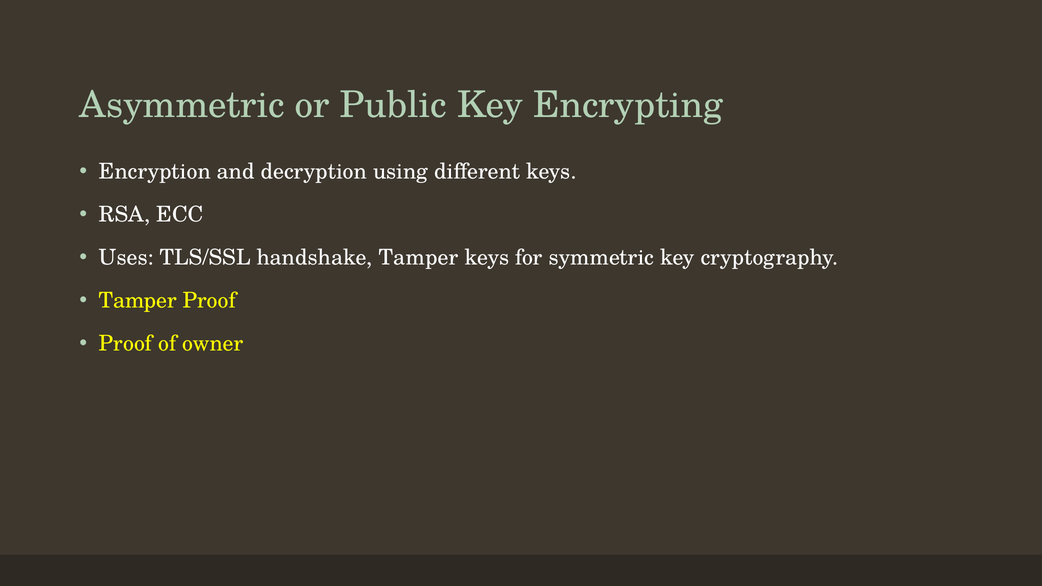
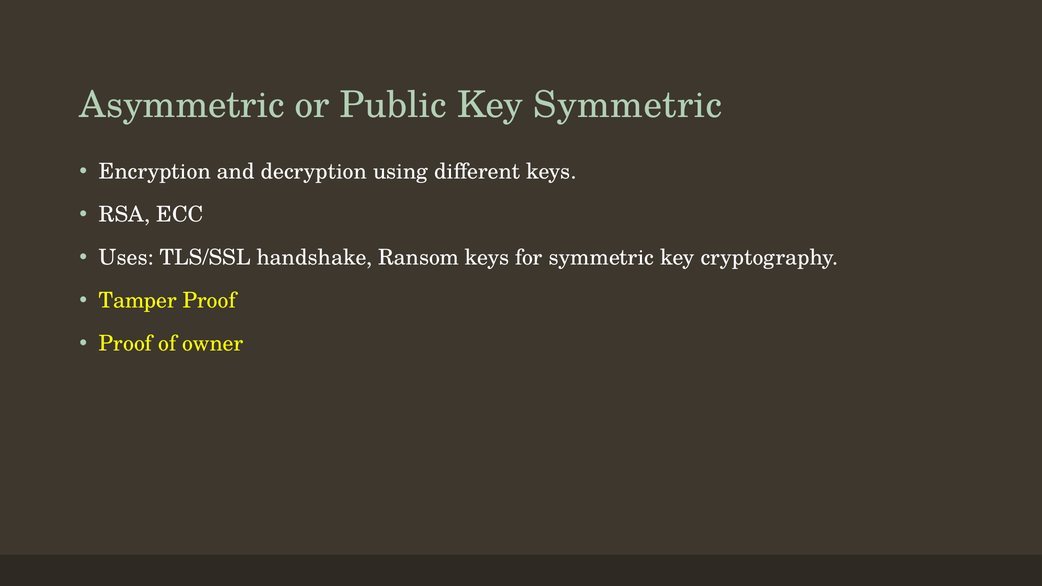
Key Encrypting: Encrypting -> Symmetric
handshake Tamper: Tamper -> Ransom
